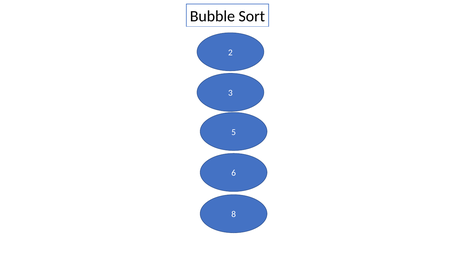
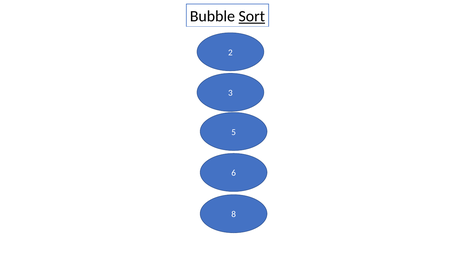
Sort underline: none -> present
